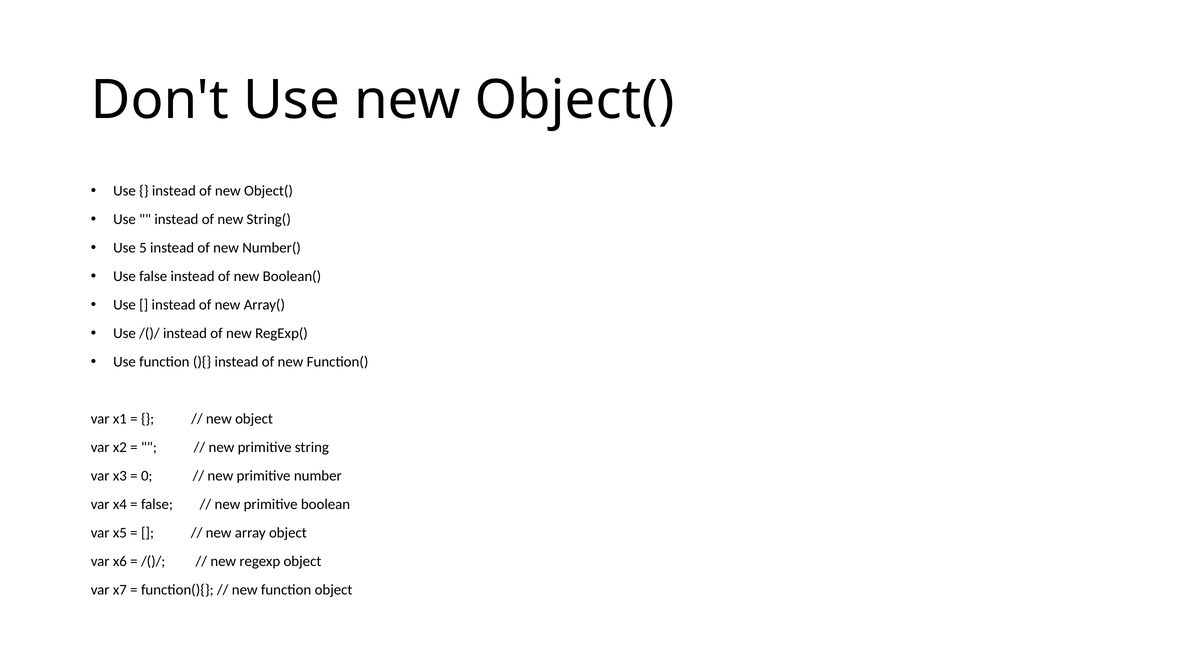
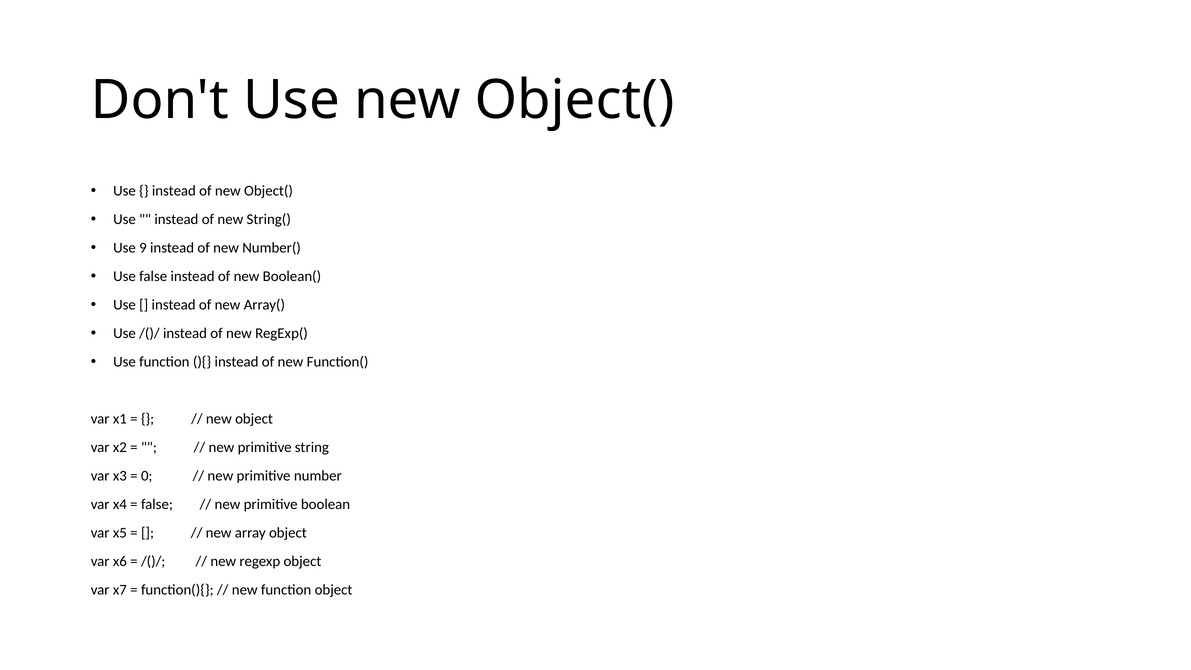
5: 5 -> 9
